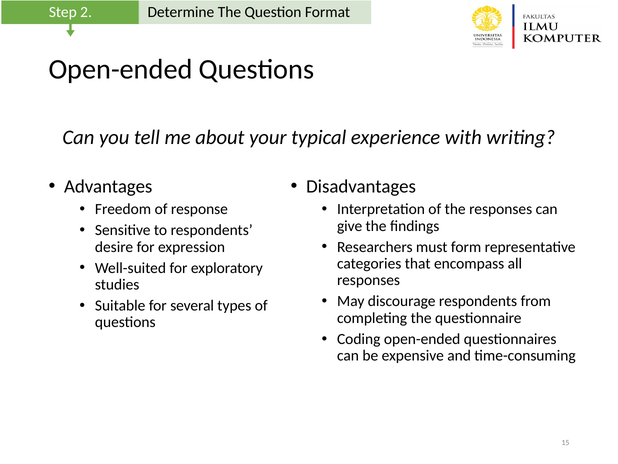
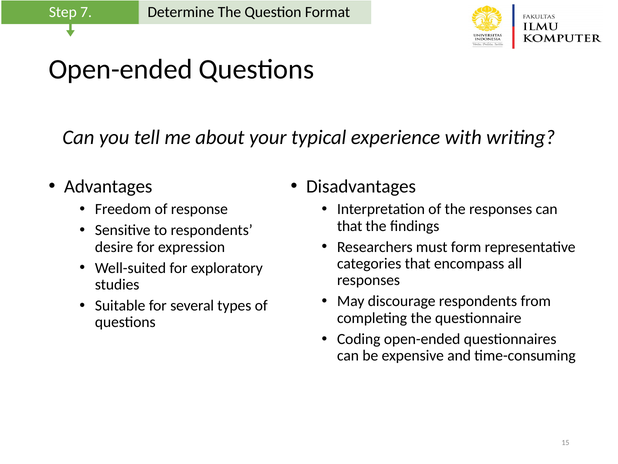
2: 2 -> 7
give at (350, 226): give -> that
